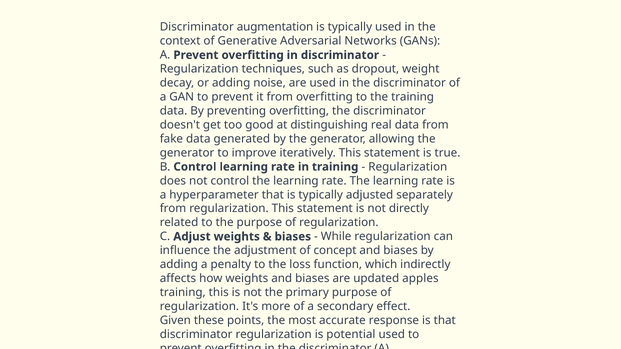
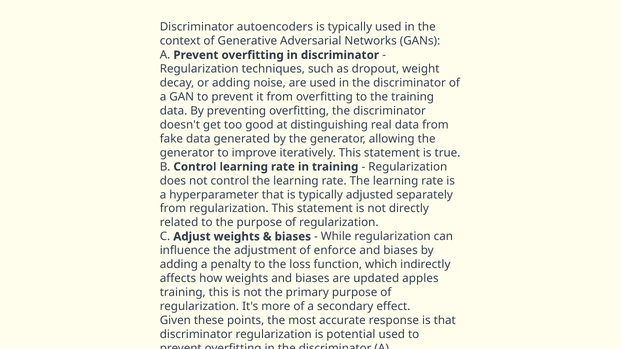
augmentation: augmentation -> autoencoders
concept: concept -> enforce
